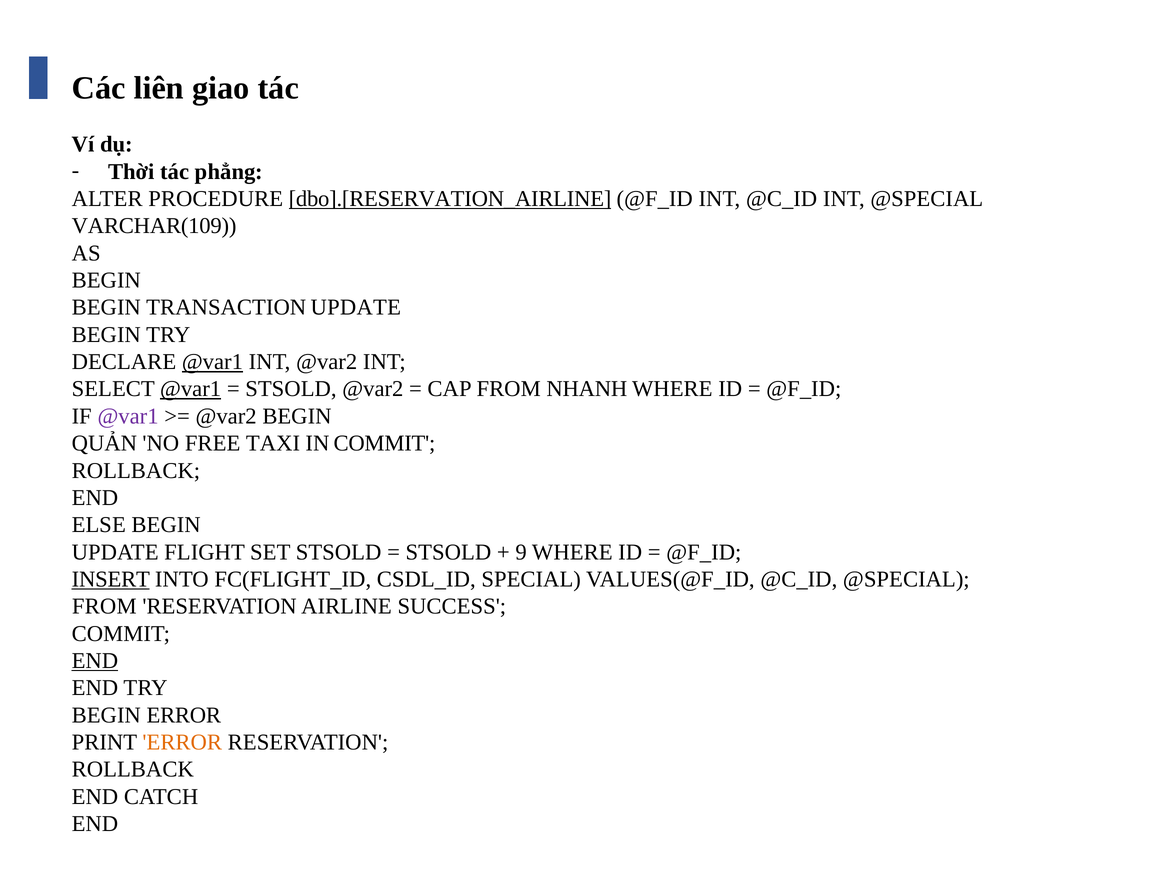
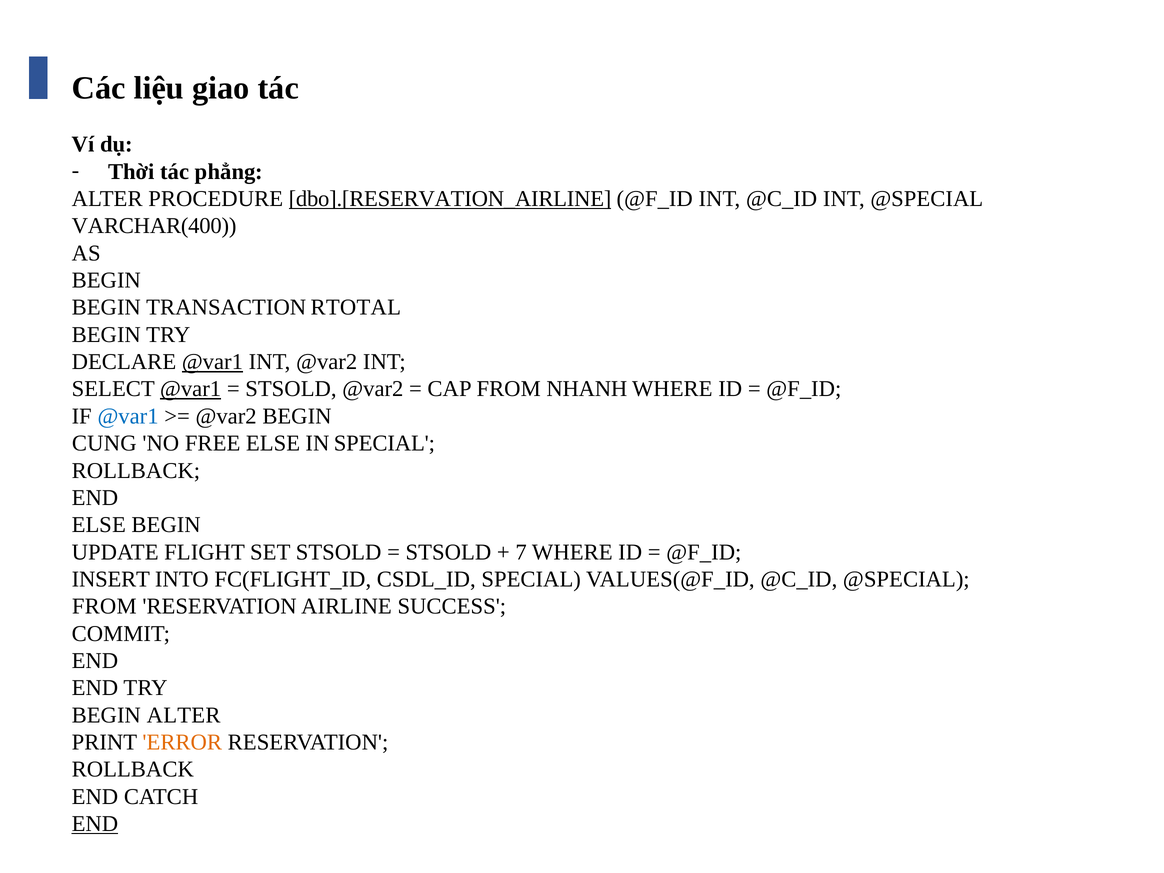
liên: liên -> liệu
VARCHAR(109: VARCHAR(109 -> VARCHAR(400
TRANSACTION UPDATE: UPDATE -> RTOTAL
@var1 at (128, 416) colour: purple -> blue
QUẢN: QUẢN -> CUNG
FREE TAXI: TAXI -> ELSE
IN COMMIT: COMMIT -> SPECIAL
9: 9 -> 7
INSERT underline: present -> none
END at (95, 661) underline: present -> none
BEGIN ERROR: ERROR -> ALTER
END at (95, 824) underline: none -> present
